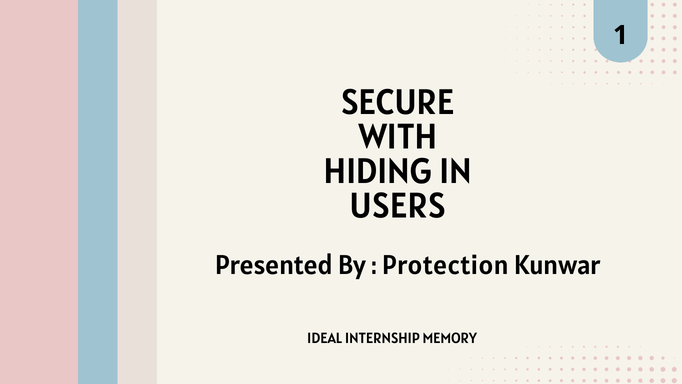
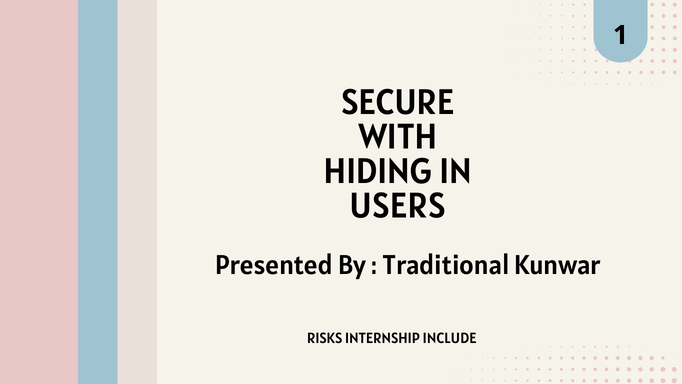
Protection: Protection -> Traditional
IDEAL: IDEAL -> RISKS
MEMORY: MEMORY -> INCLUDE
